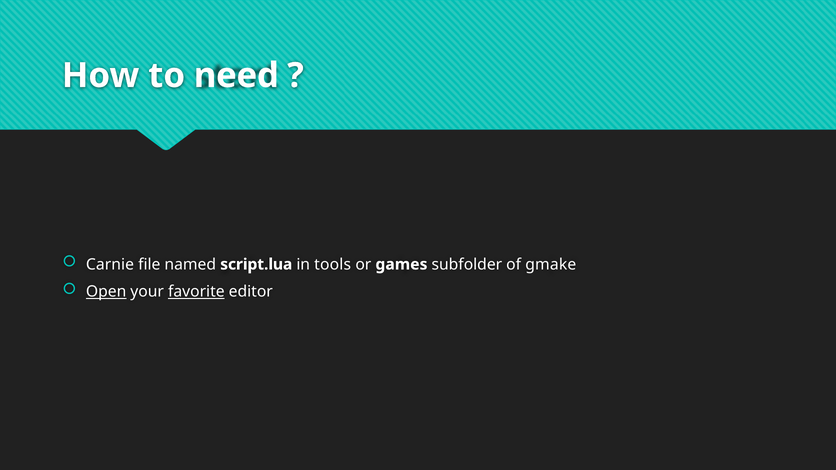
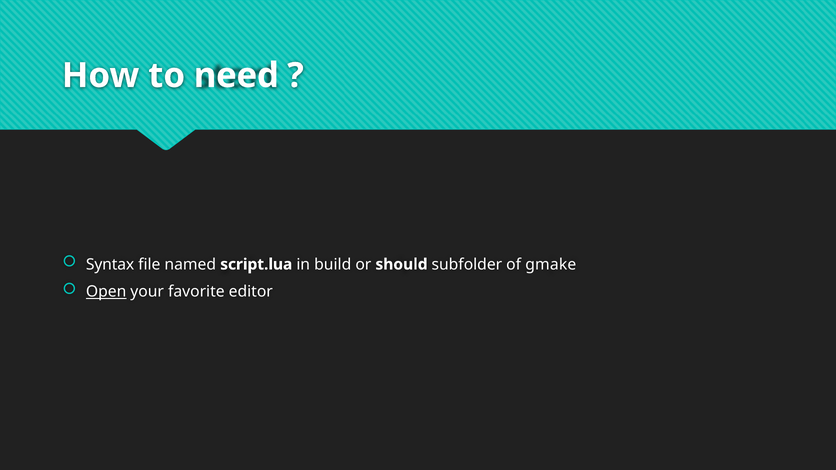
Carnie: Carnie -> Syntax
tools: tools -> build
games: games -> should
favorite underline: present -> none
